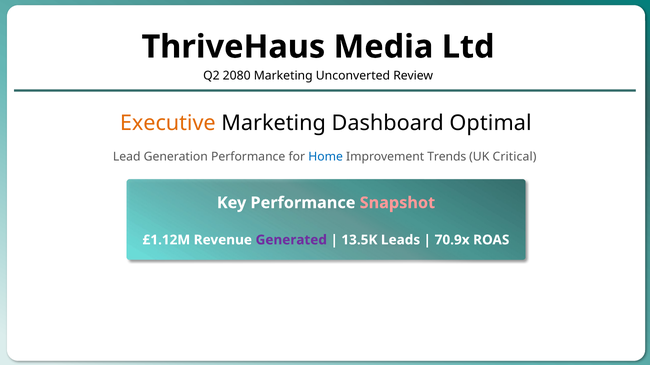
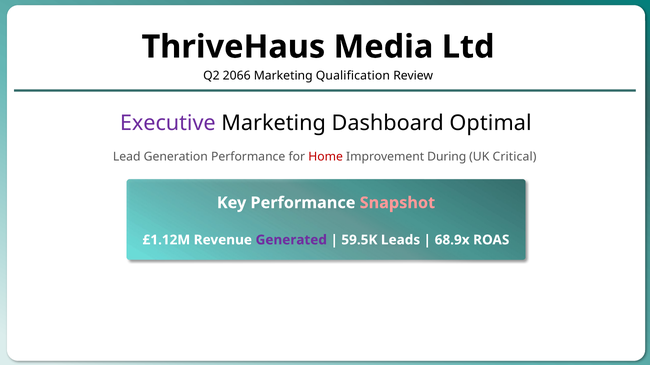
2080: 2080 -> 2066
Unconverted: Unconverted -> Qualification
Executive colour: orange -> purple
Home colour: blue -> red
Trends: Trends -> During
13.5K: 13.5K -> 59.5K
70.9x: 70.9x -> 68.9x
